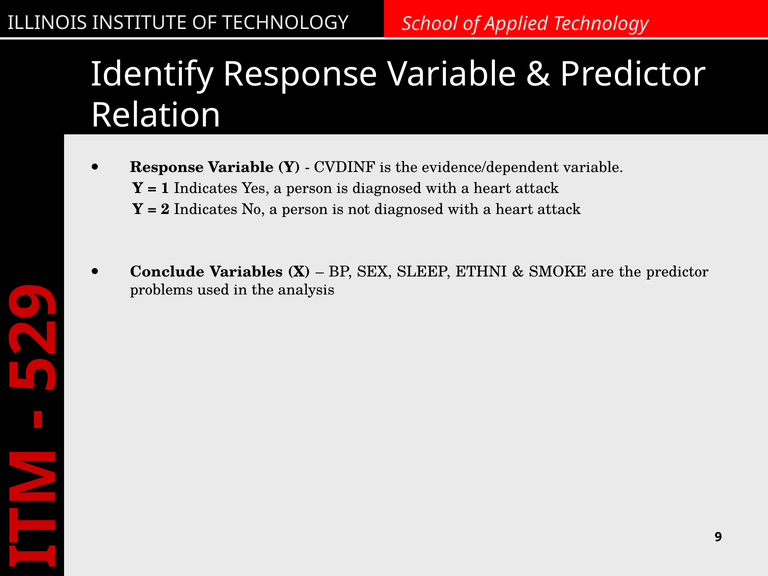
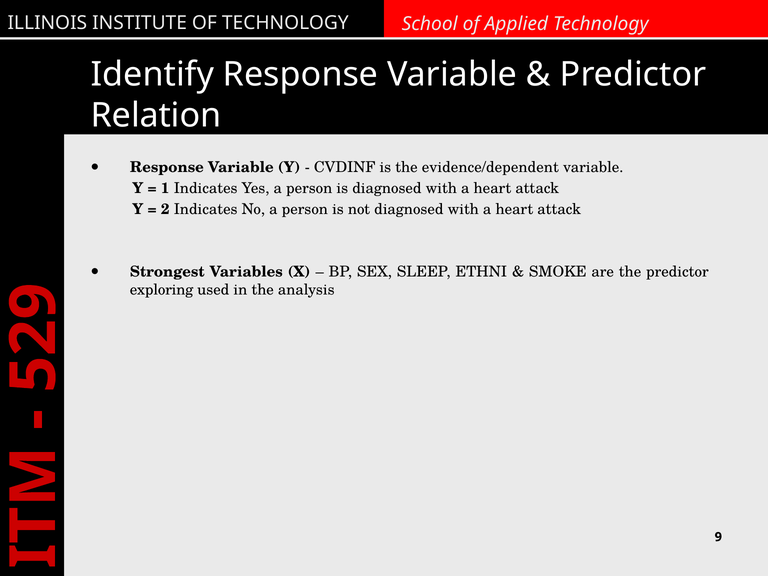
Conclude: Conclude -> Strongest
problems: problems -> exploring
